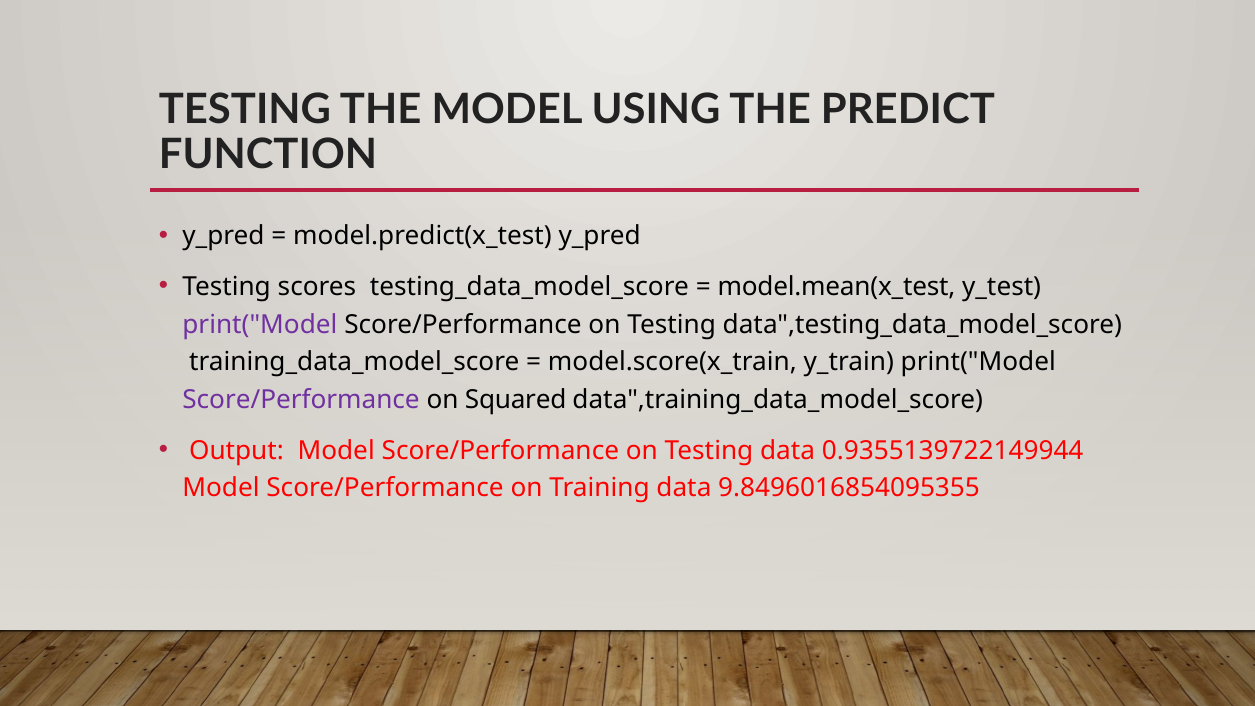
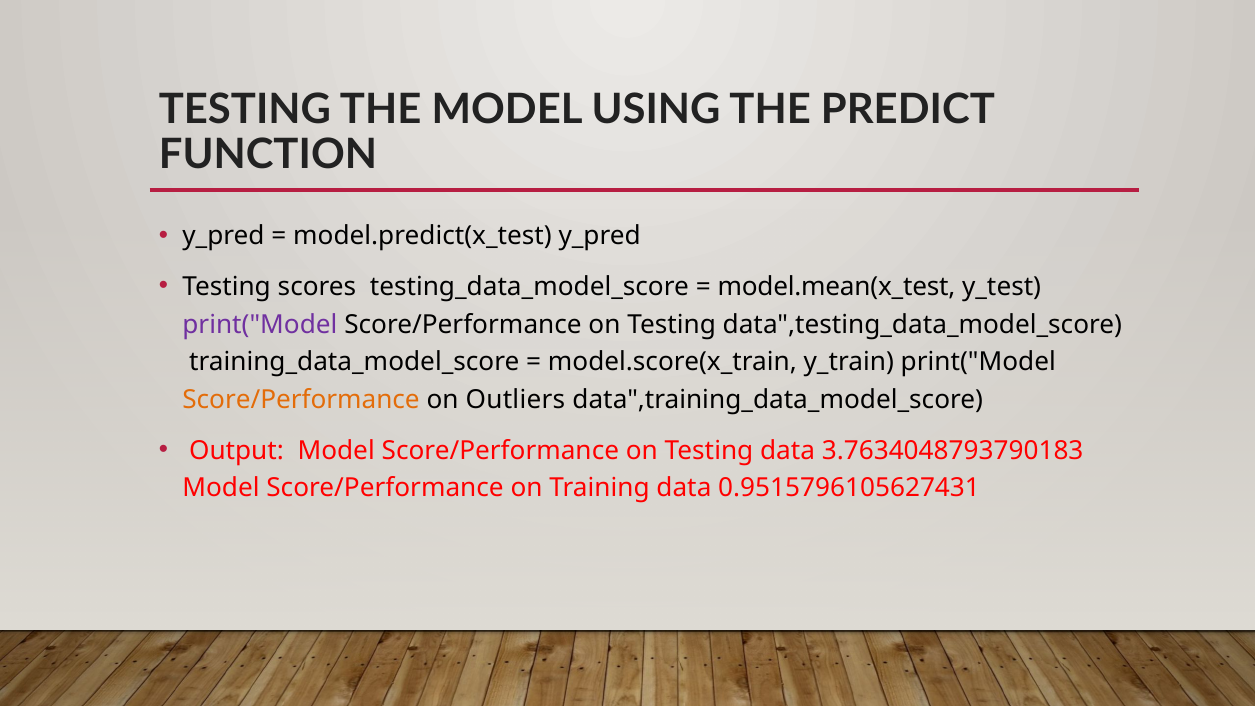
Score/Performance at (301, 400) colour: purple -> orange
Squared: Squared -> Outliers
0.9355139722149944: 0.9355139722149944 -> 3.7634048793790183
9.8496016854095355: 9.8496016854095355 -> 0.9515796105627431
